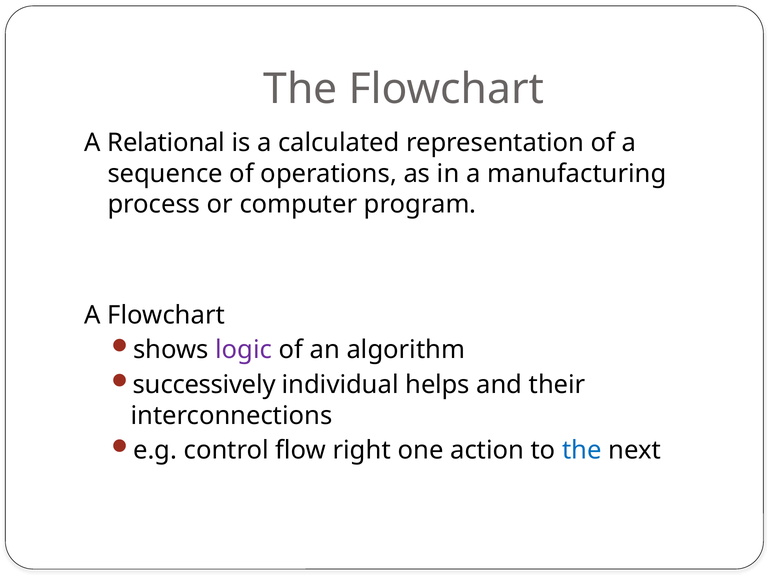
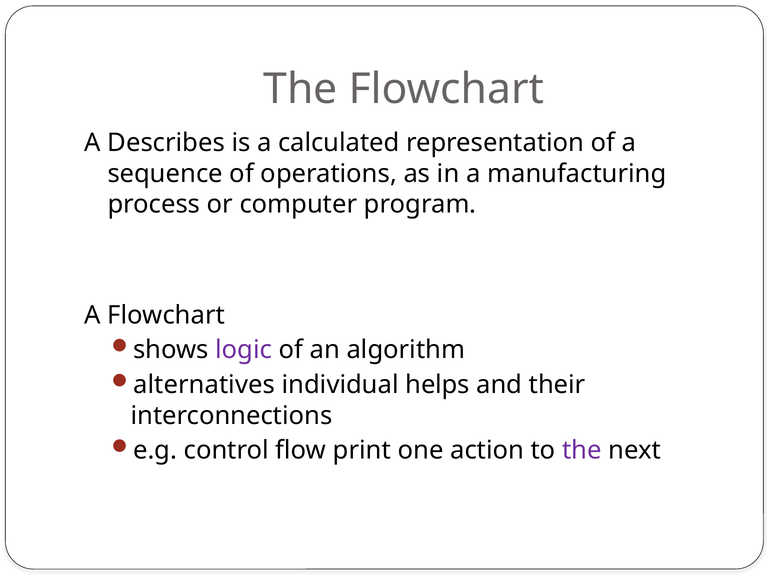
Relational: Relational -> Describes
successively: successively -> alternatives
right: right -> print
the at (582, 450) colour: blue -> purple
